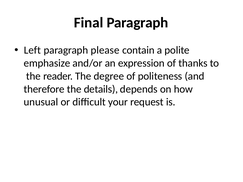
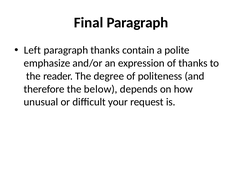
paragraph please: please -> thanks
details: details -> below
